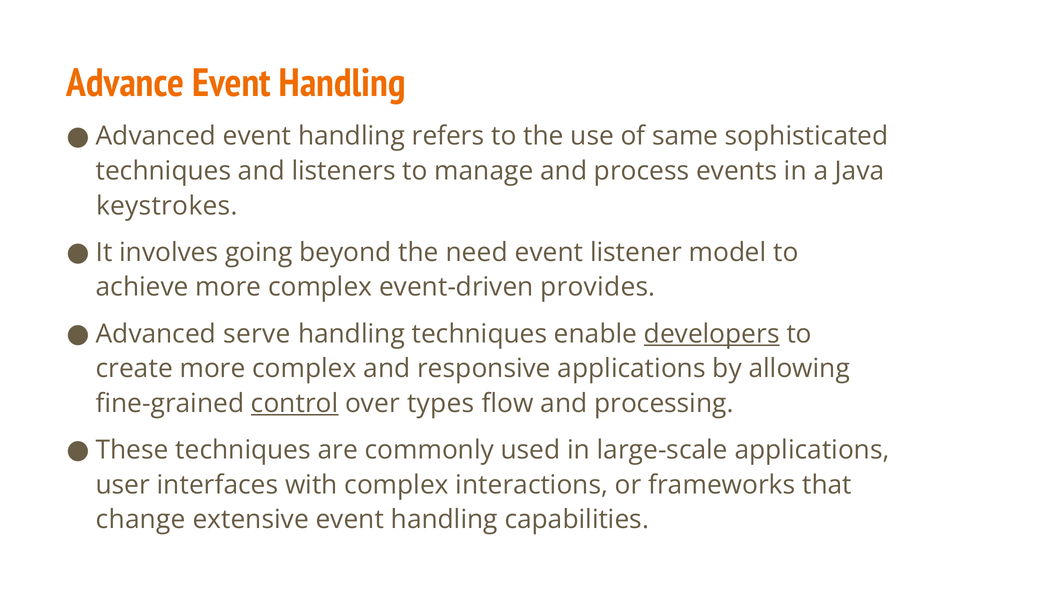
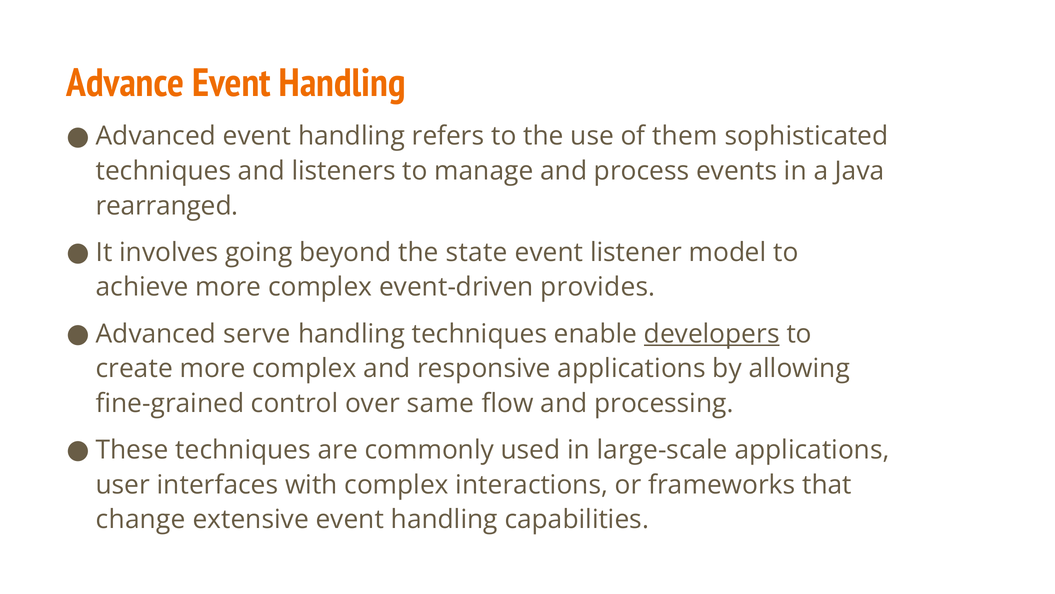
same: same -> them
keystrokes: keystrokes -> rearranged
need: need -> state
control underline: present -> none
types: types -> same
